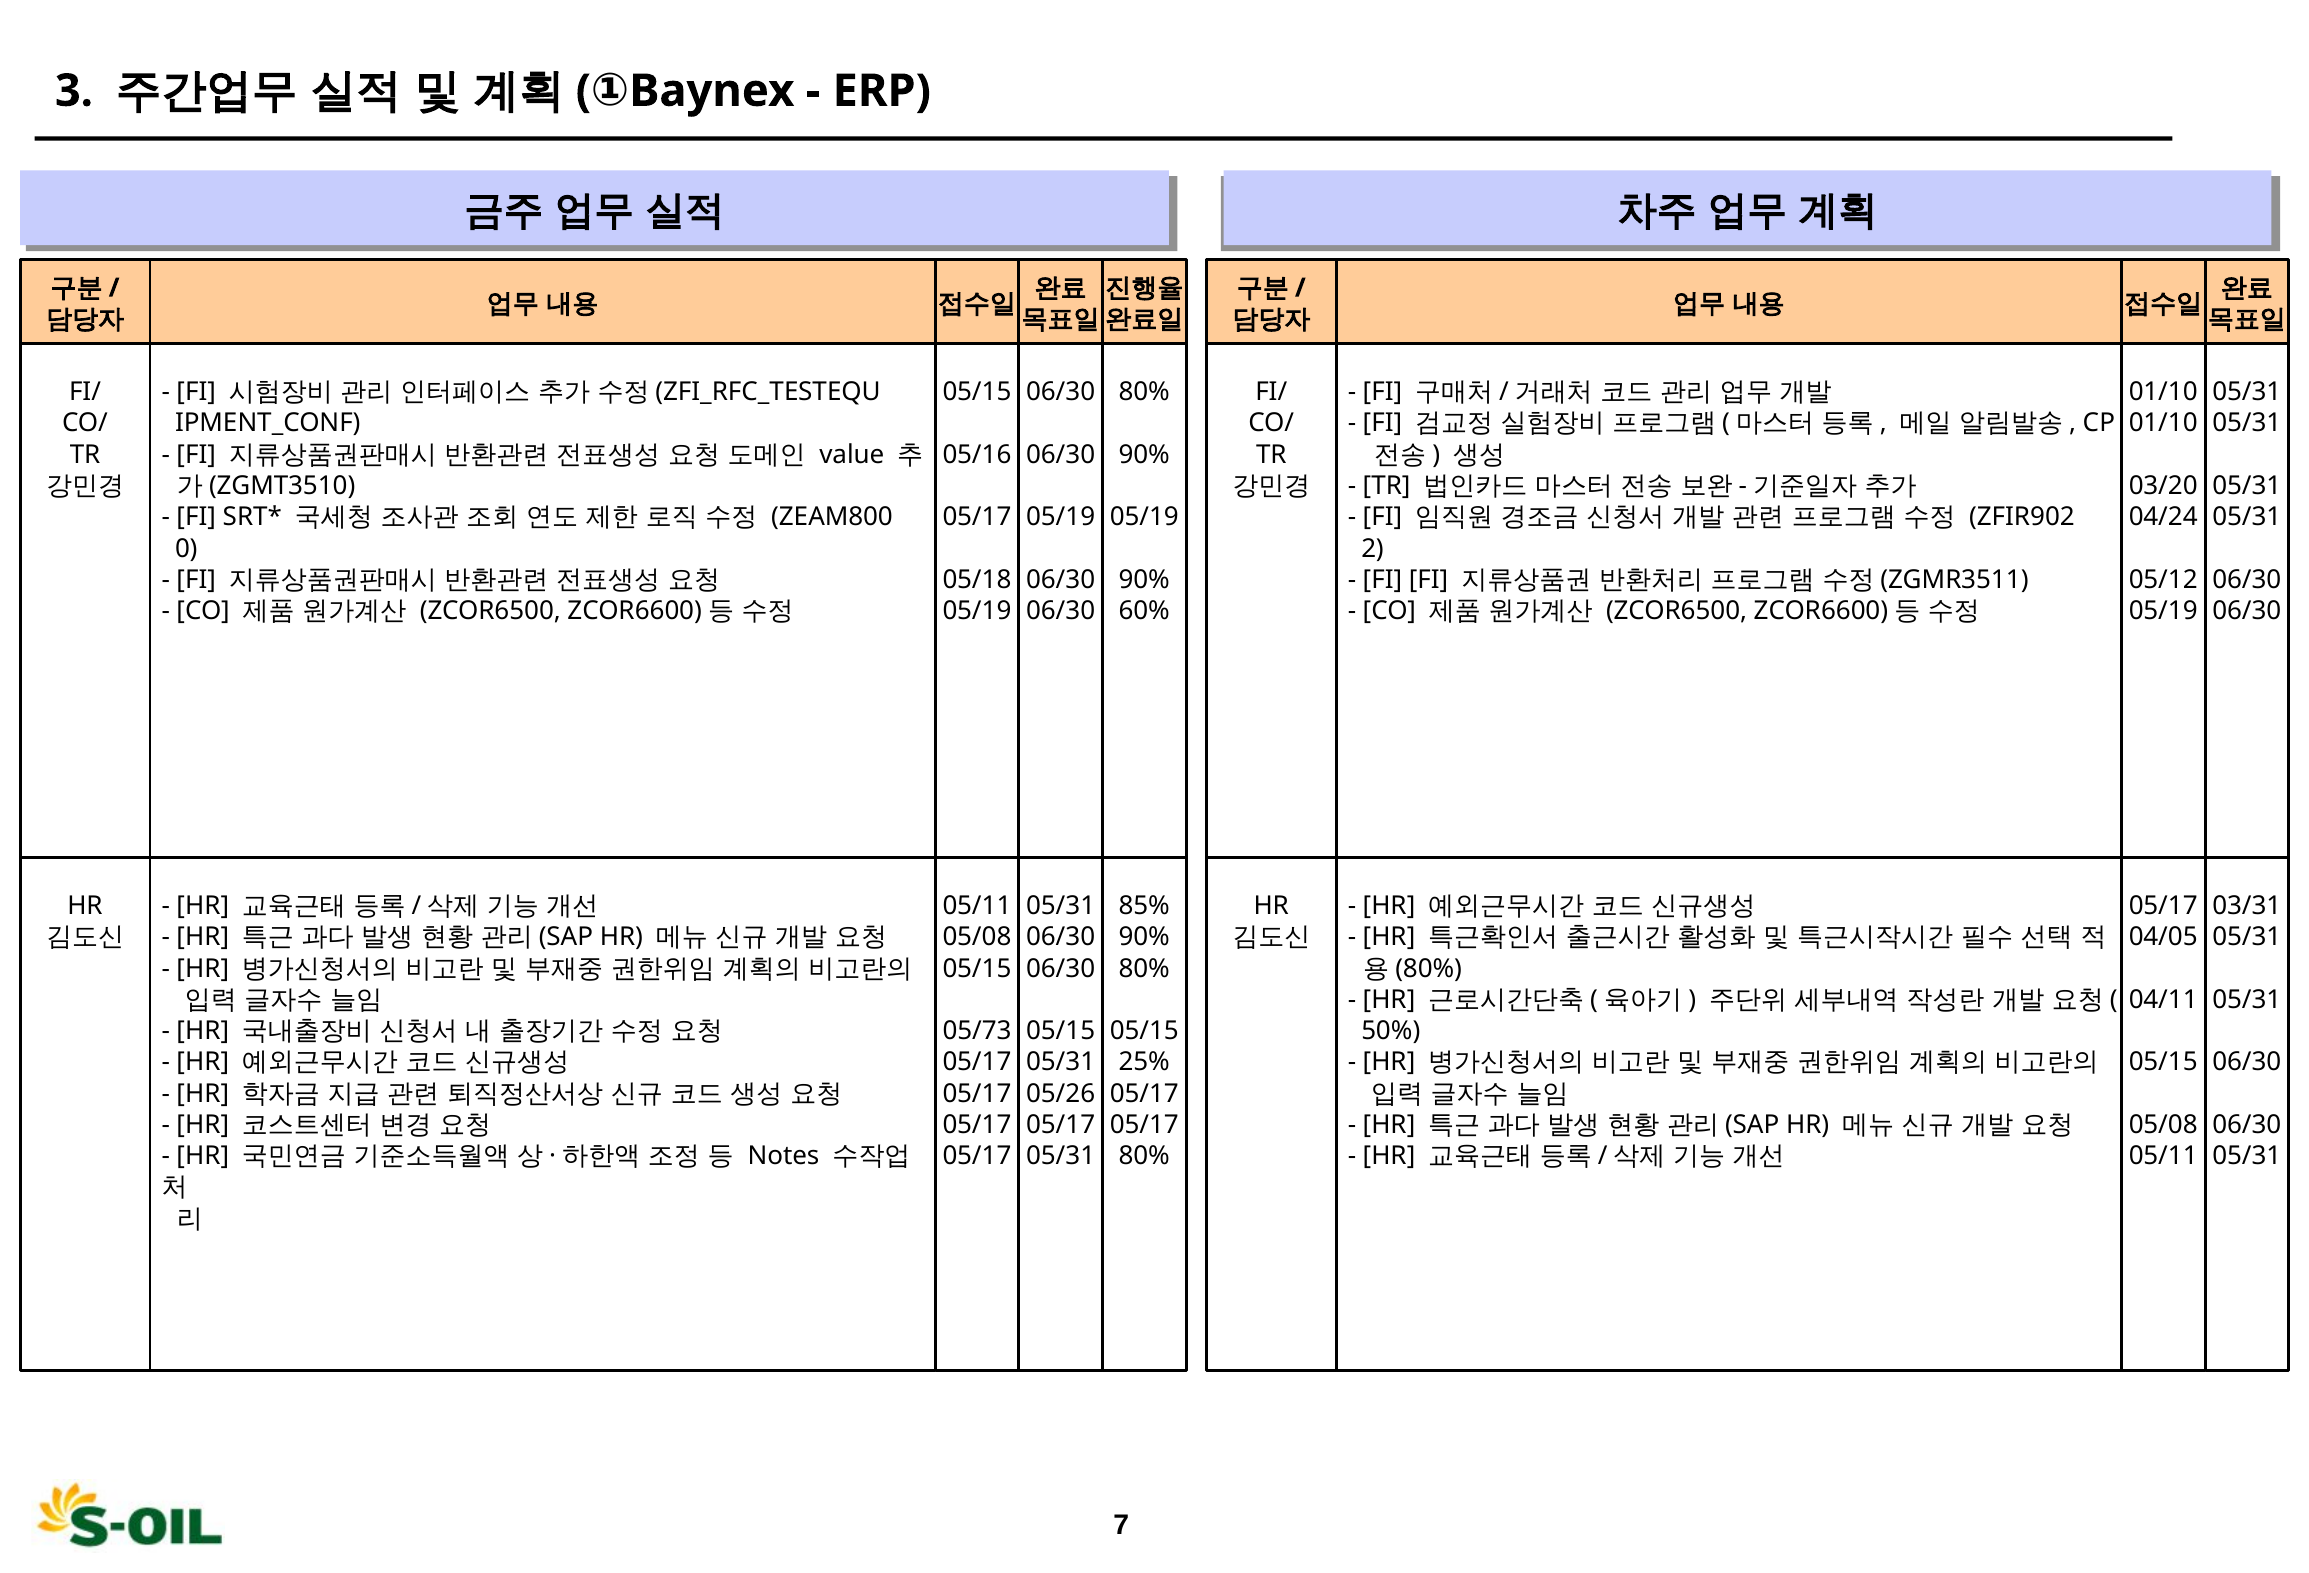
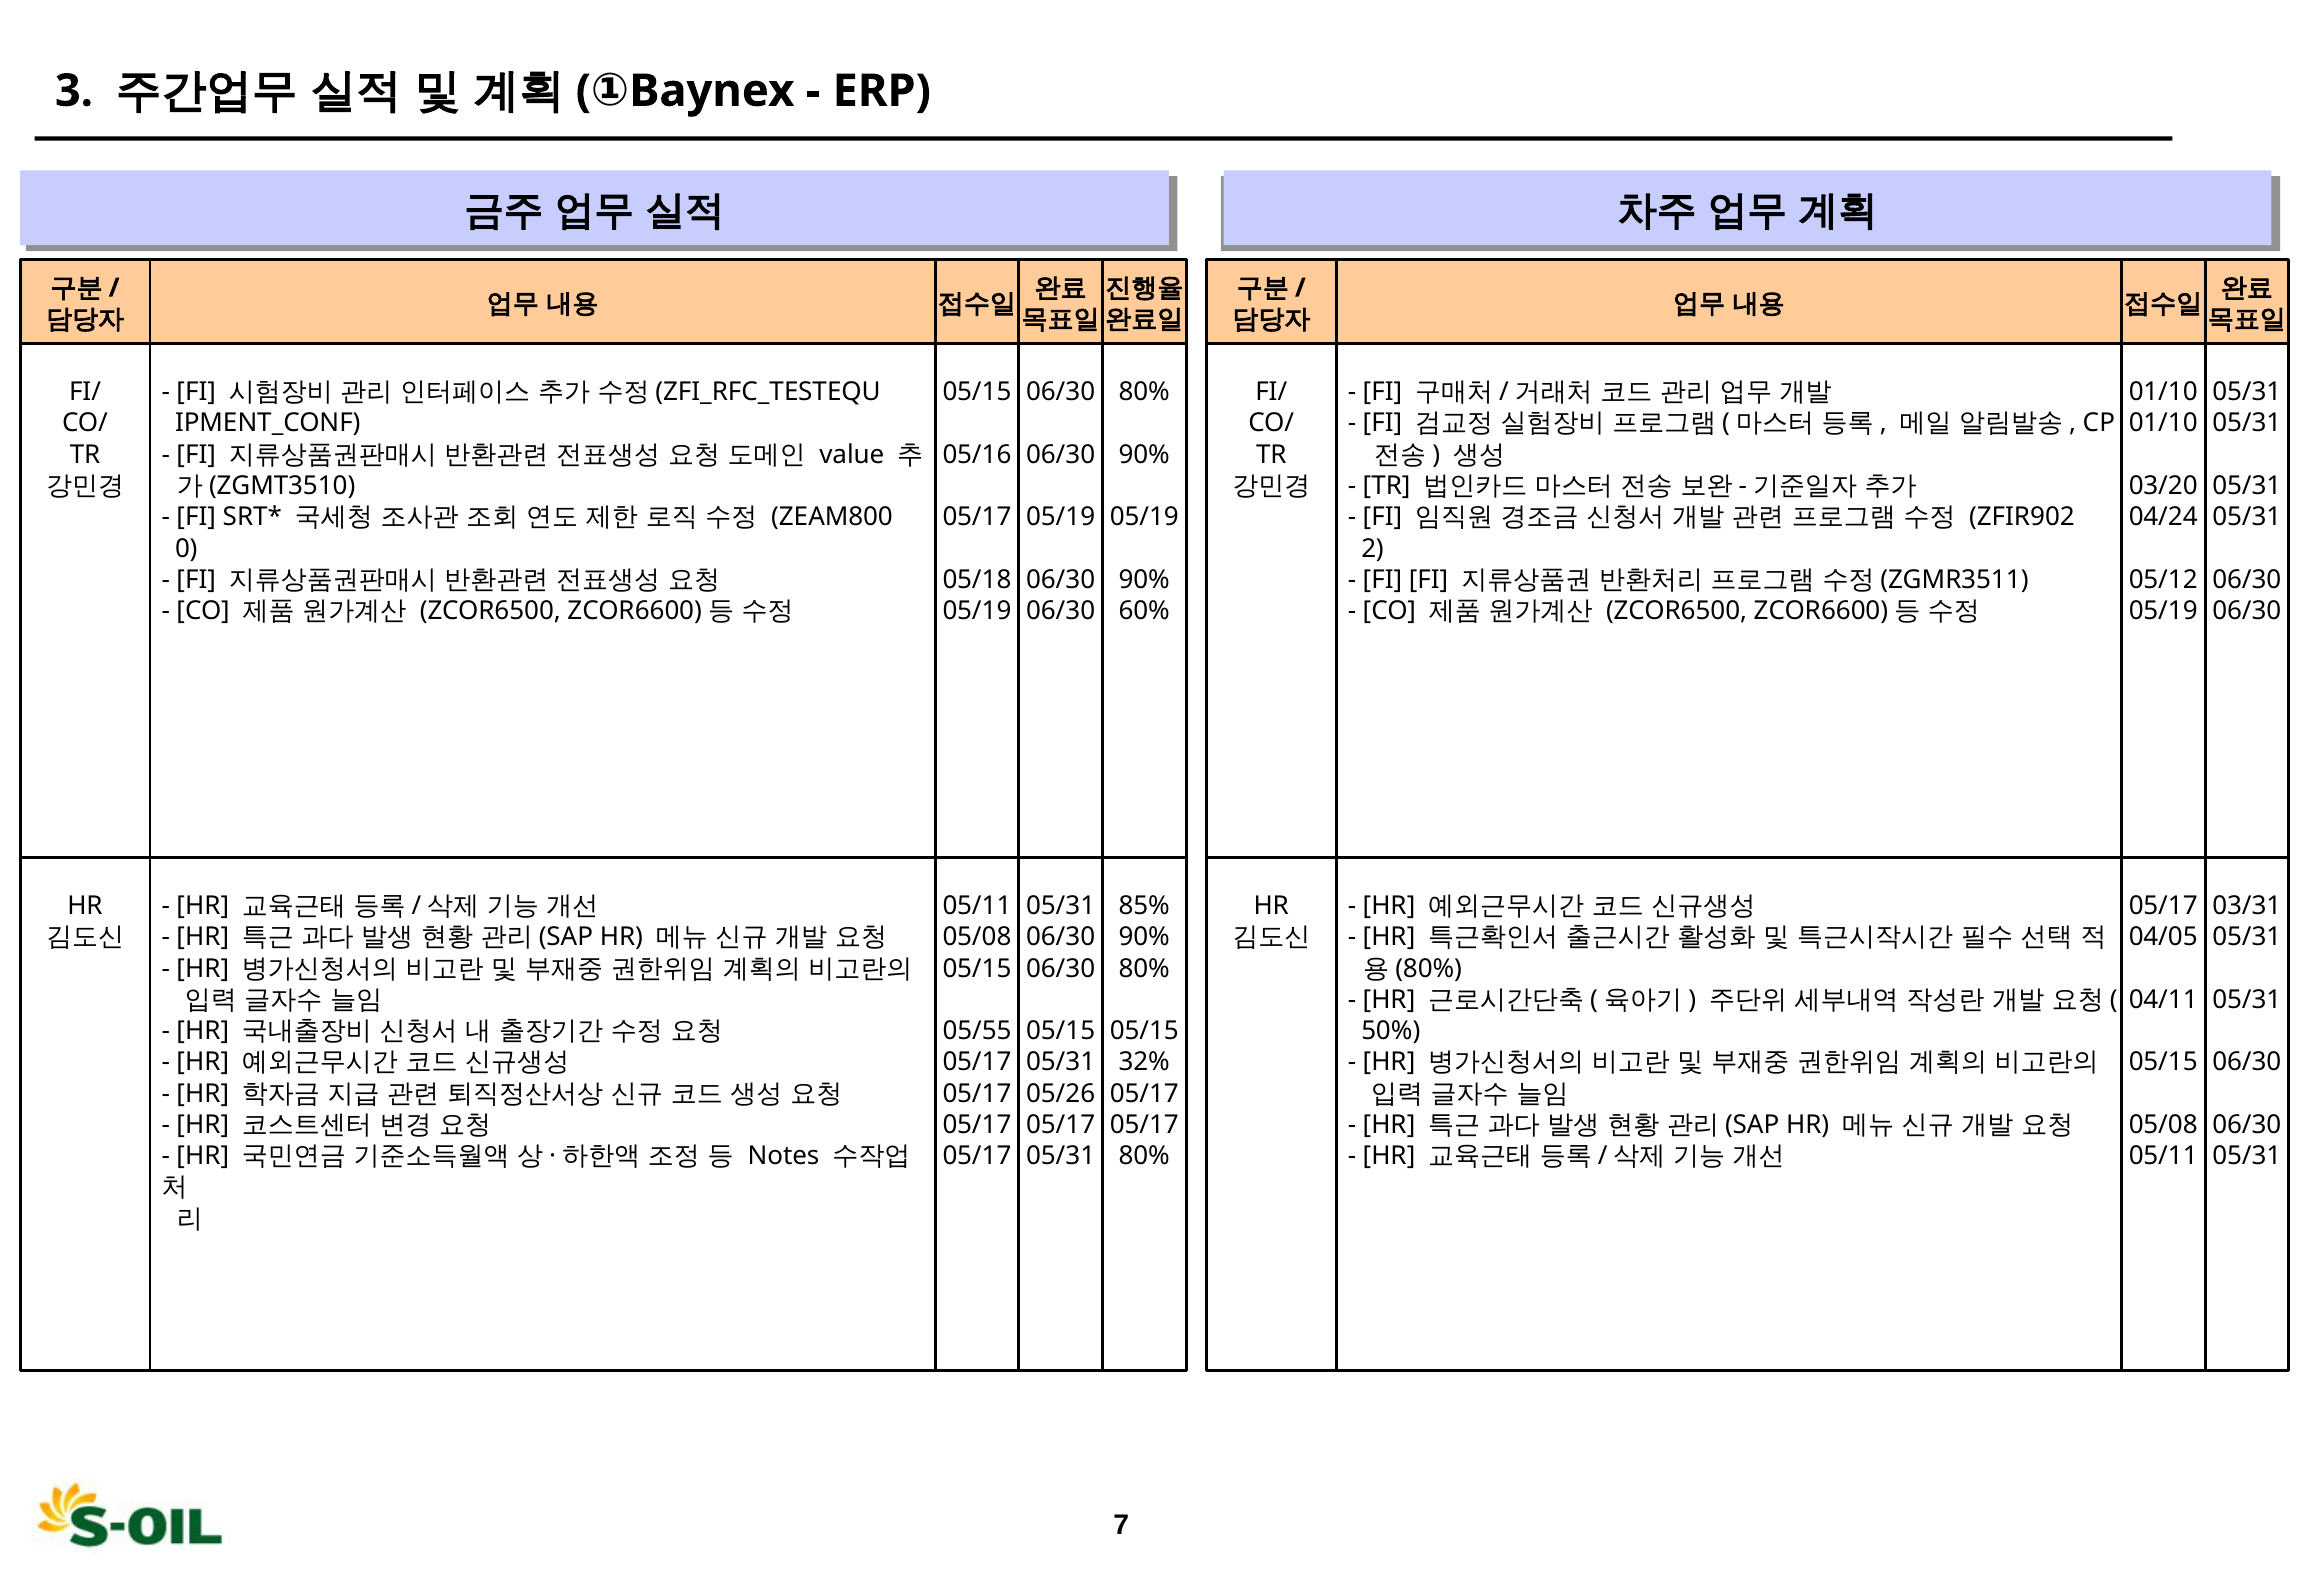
05/73: 05/73 -> 05/55
25%: 25% -> 32%
